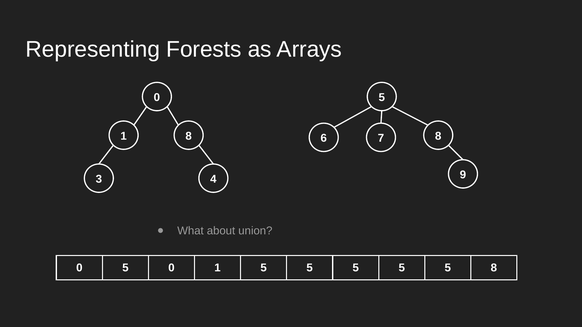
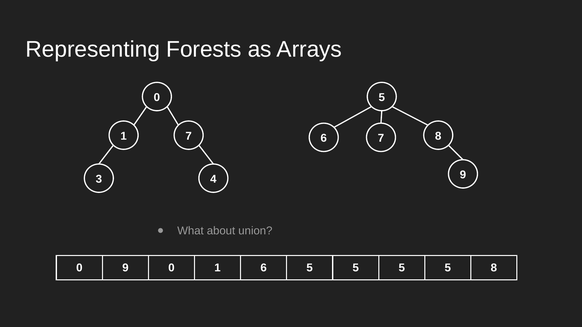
1 8: 8 -> 7
0 5: 5 -> 9
1 5: 5 -> 6
